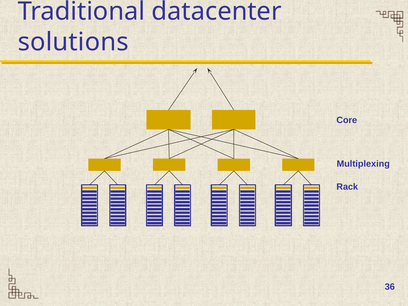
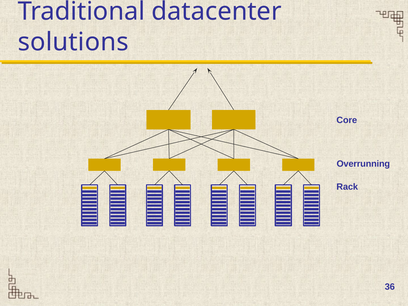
Multiplexing: Multiplexing -> Overrunning
